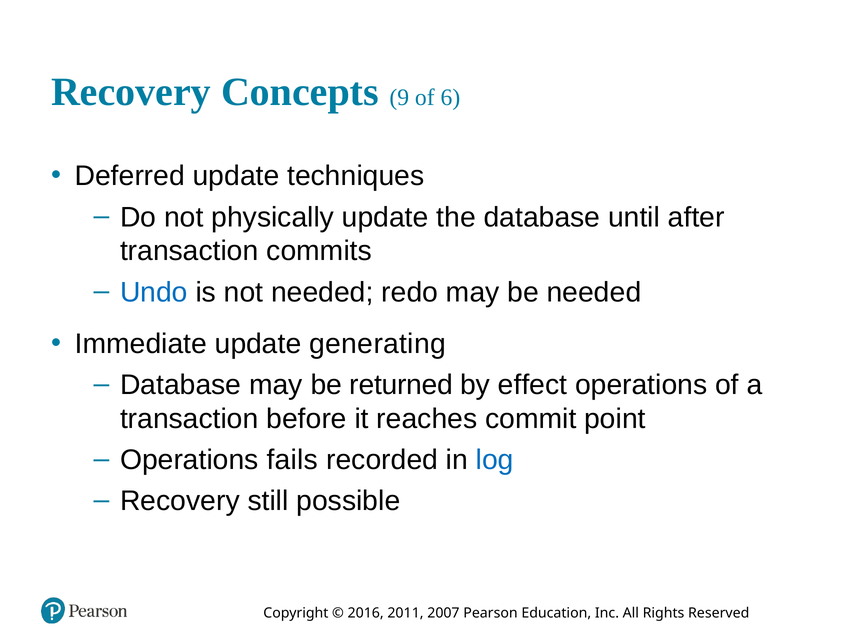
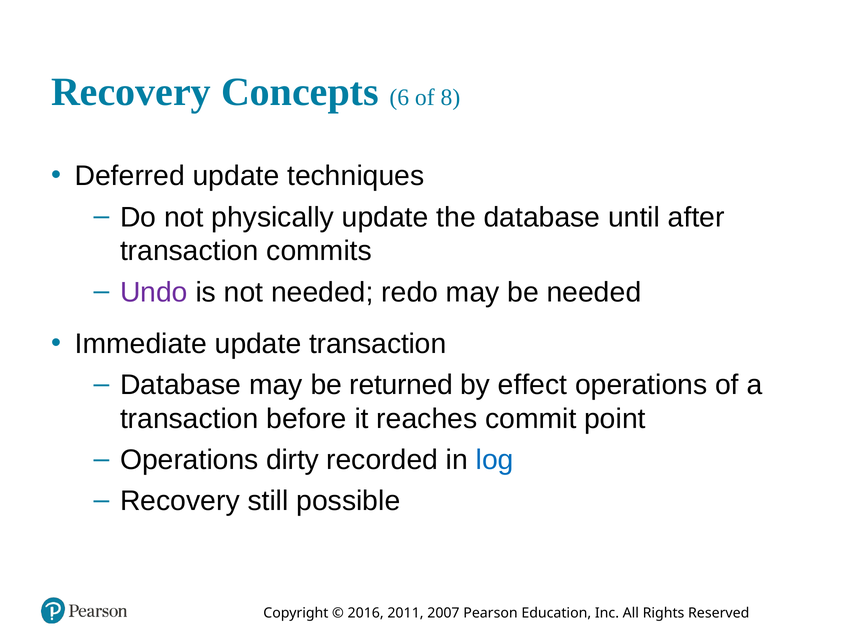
9: 9 -> 6
6: 6 -> 8
Undo colour: blue -> purple
update generating: generating -> transaction
fails: fails -> dirty
